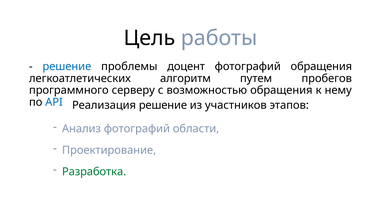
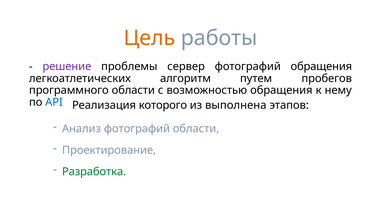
Цель colour: black -> orange
решение at (67, 66) colour: blue -> purple
доцент: доцент -> сервер
программного серверу: серверу -> области
Реализация решение: решение -> которого
участников: участников -> выполнена
